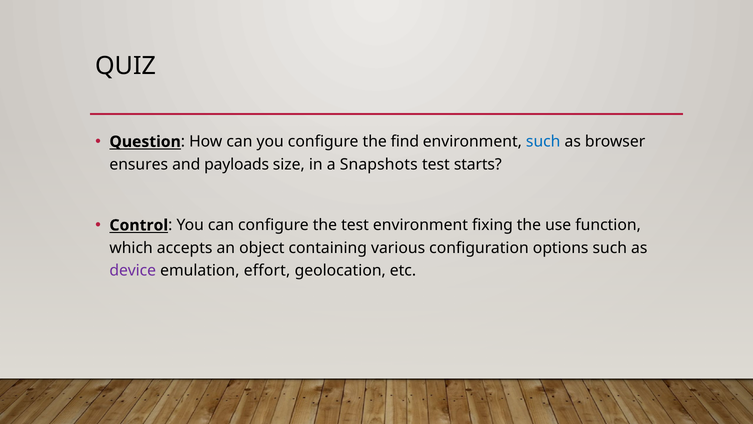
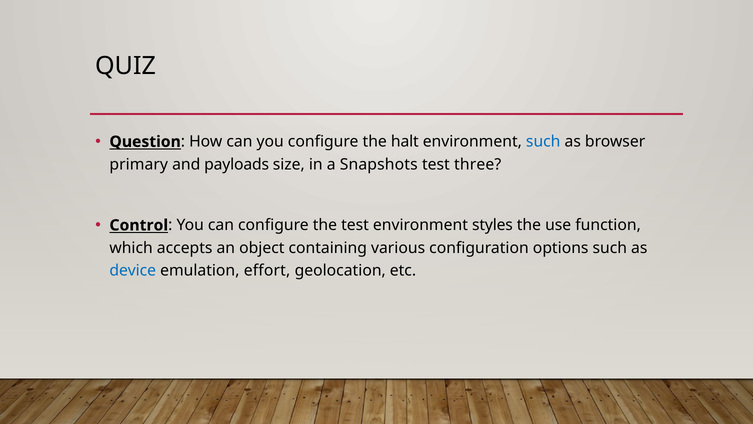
find: find -> halt
ensures: ensures -> primary
starts: starts -> three
fixing: fixing -> styles
device colour: purple -> blue
